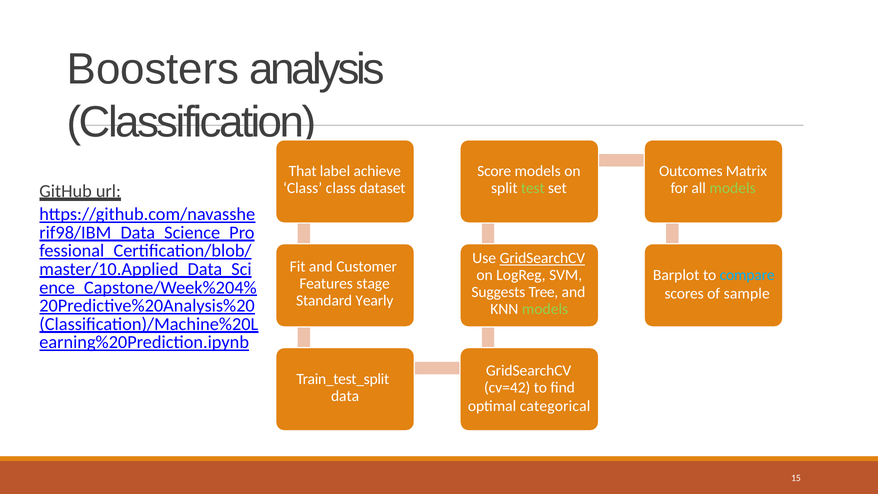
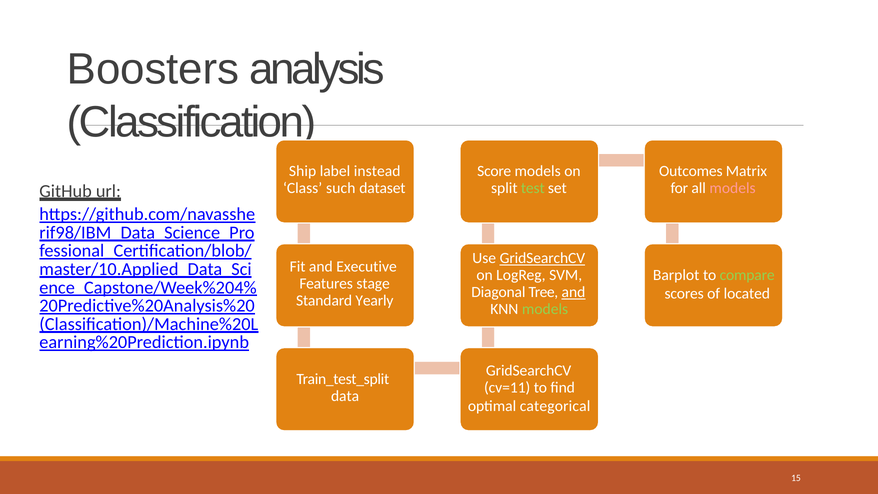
That: That -> Ship
achieve: achieve -> instead
Class class: class -> such
models at (733, 188) colour: light green -> pink
Customer: Customer -> Executive
compare colour: light blue -> light green
Suggests: Suggests -> Diagonal
and at (573, 292) underline: none -> present
sample: sample -> located
cv=42: cv=42 -> cv=11
